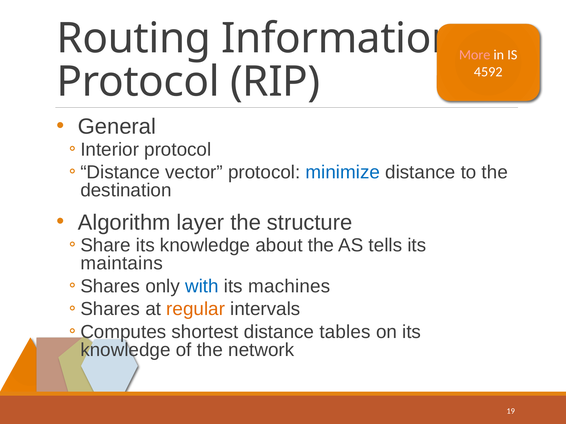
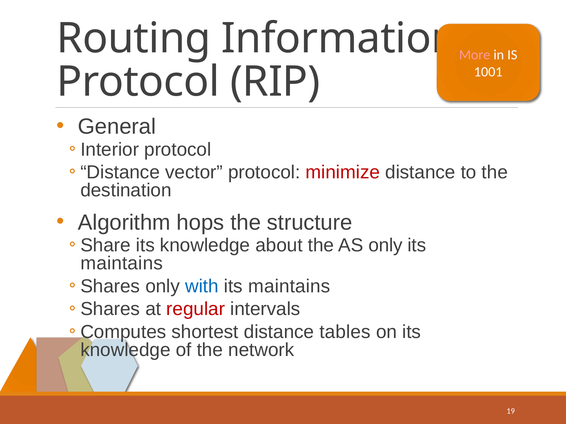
4592: 4592 -> 1001
minimize colour: blue -> red
layer: layer -> hops
AS tells: tells -> only
machines at (289, 287): machines -> maintains
regular colour: orange -> red
